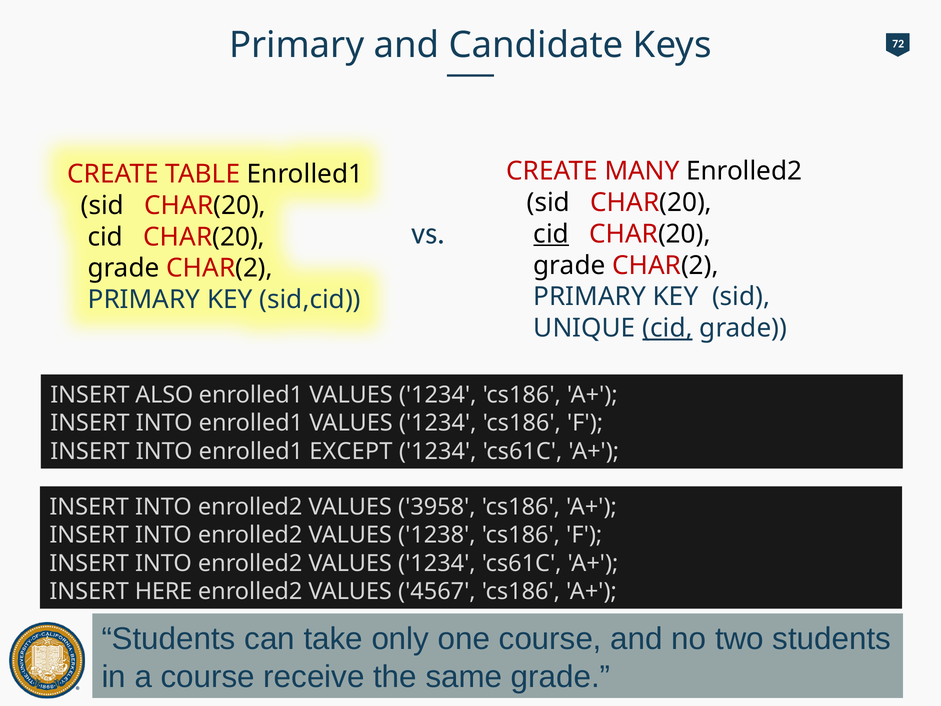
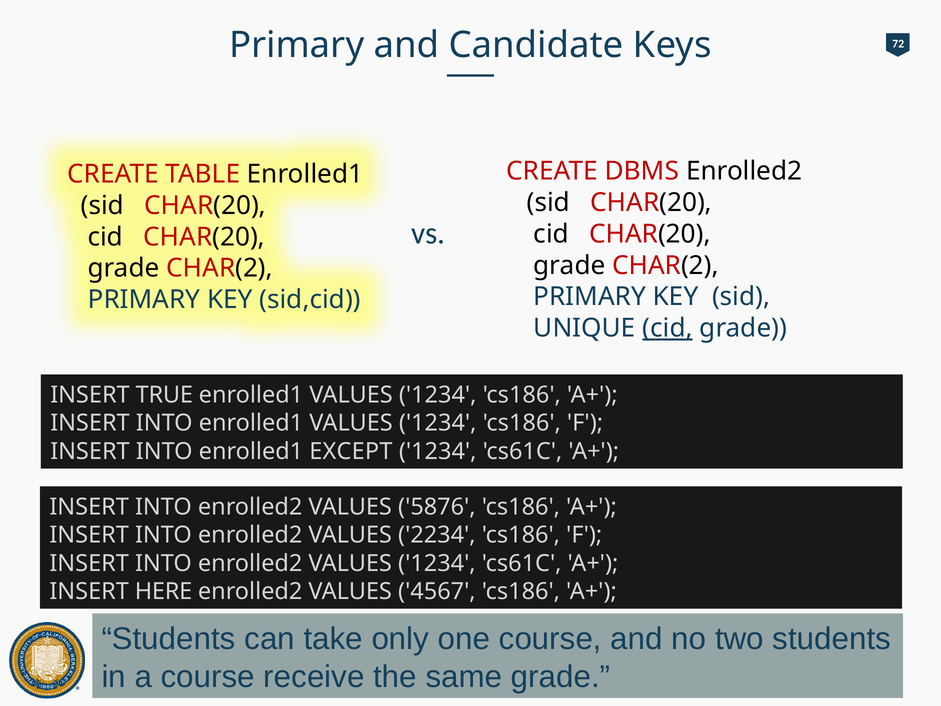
MANY: MANY -> DBMS
cid at (551, 234) underline: present -> none
ALSO: ALSO -> TRUE
3958: 3958 -> 5876
1238: 1238 -> 2234
